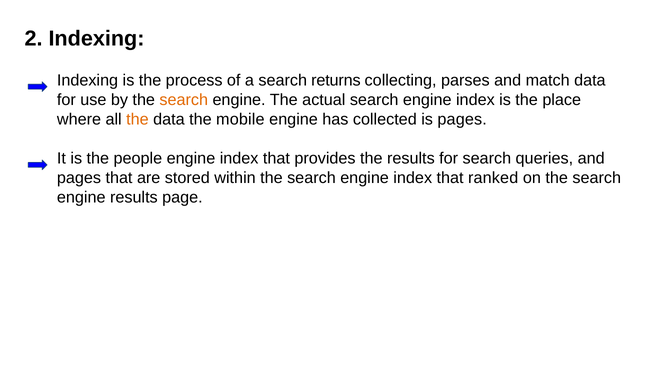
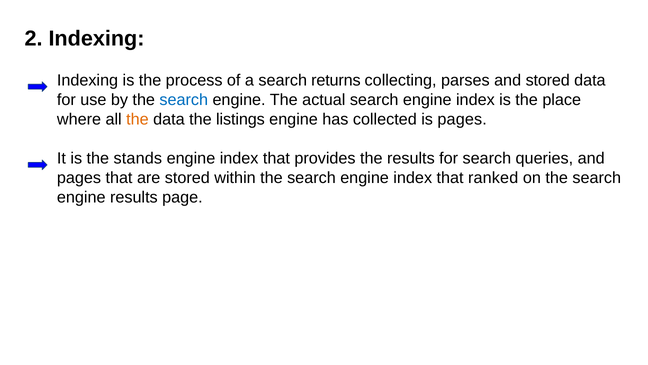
and match: match -> stored
search at (184, 100) colour: orange -> blue
mobile: mobile -> listings
people: people -> stands
